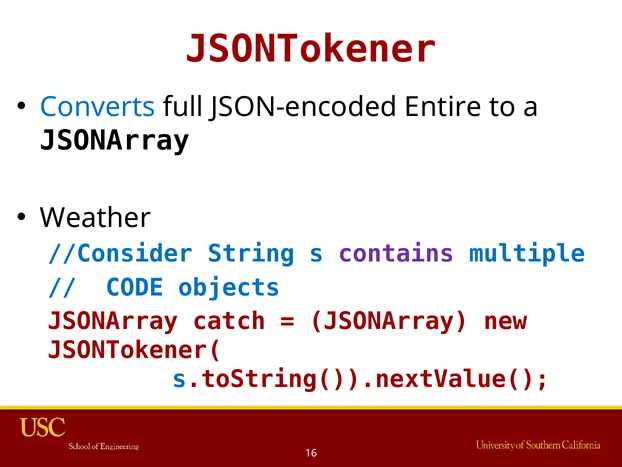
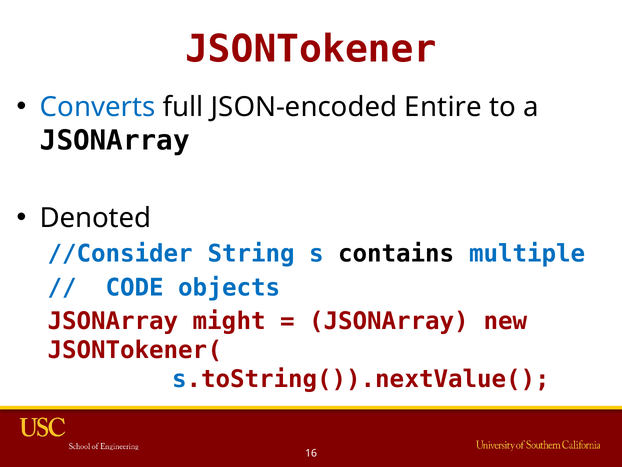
Weather: Weather -> Denoted
contains colour: purple -> black
catch: catch -> might
